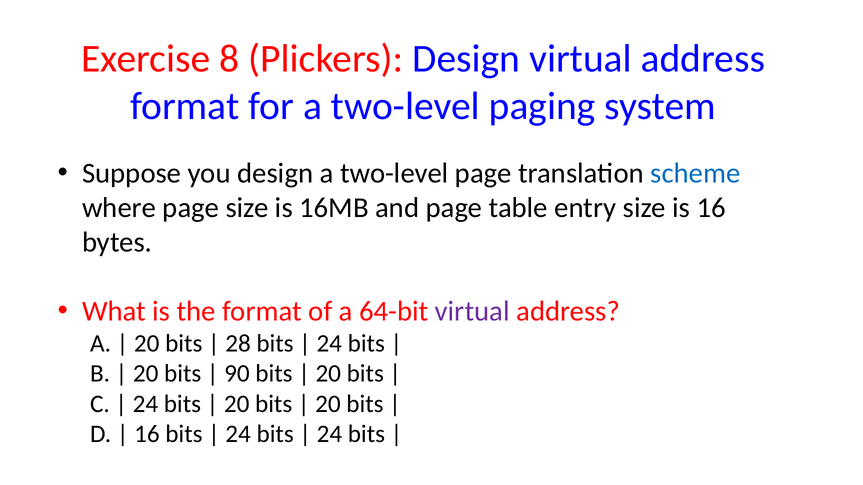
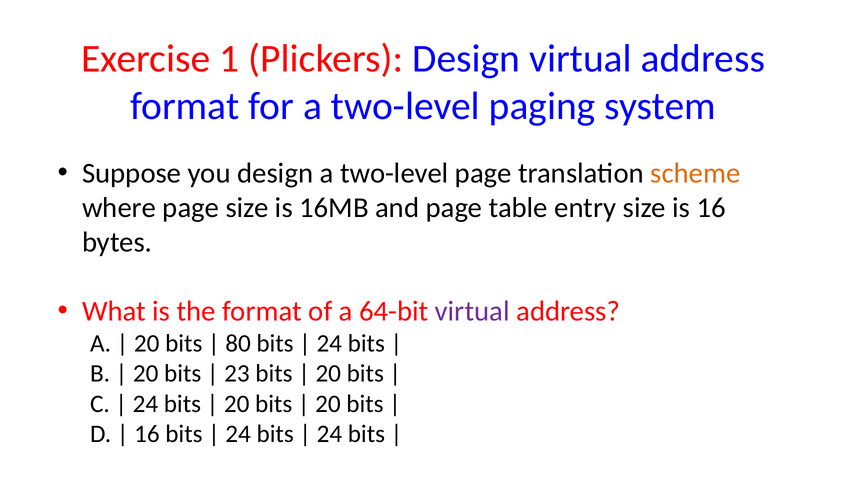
8: 8 -> 1
scheme colour: blue -> orange
28: 28 -> 80
90: 90 -> 23
